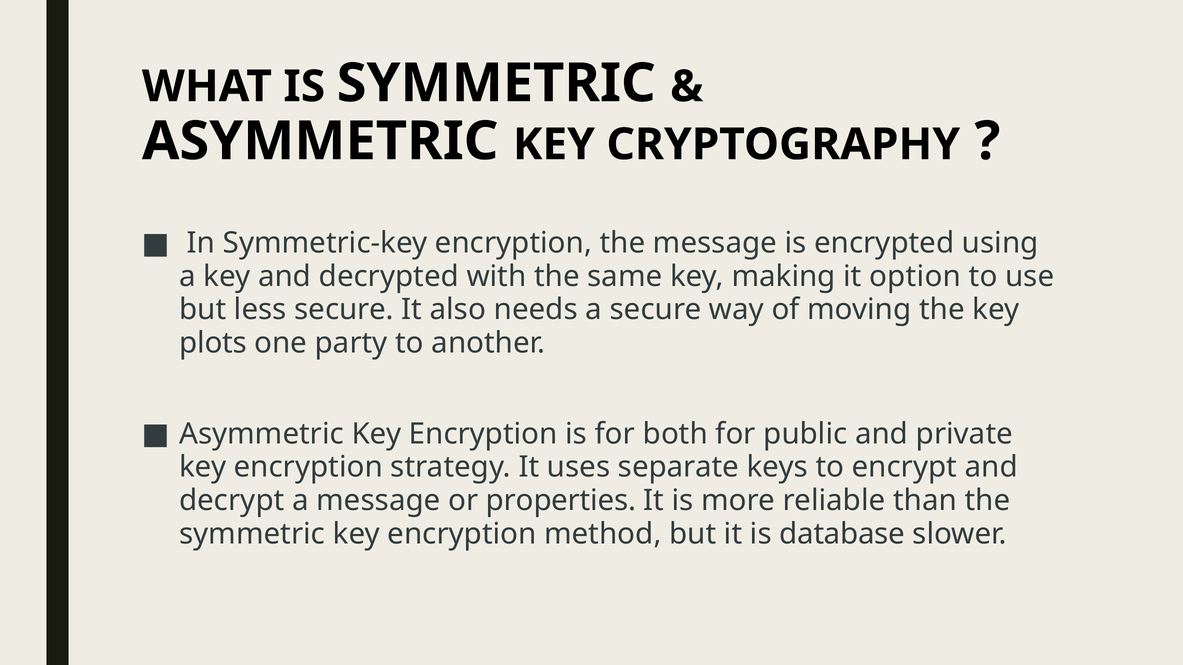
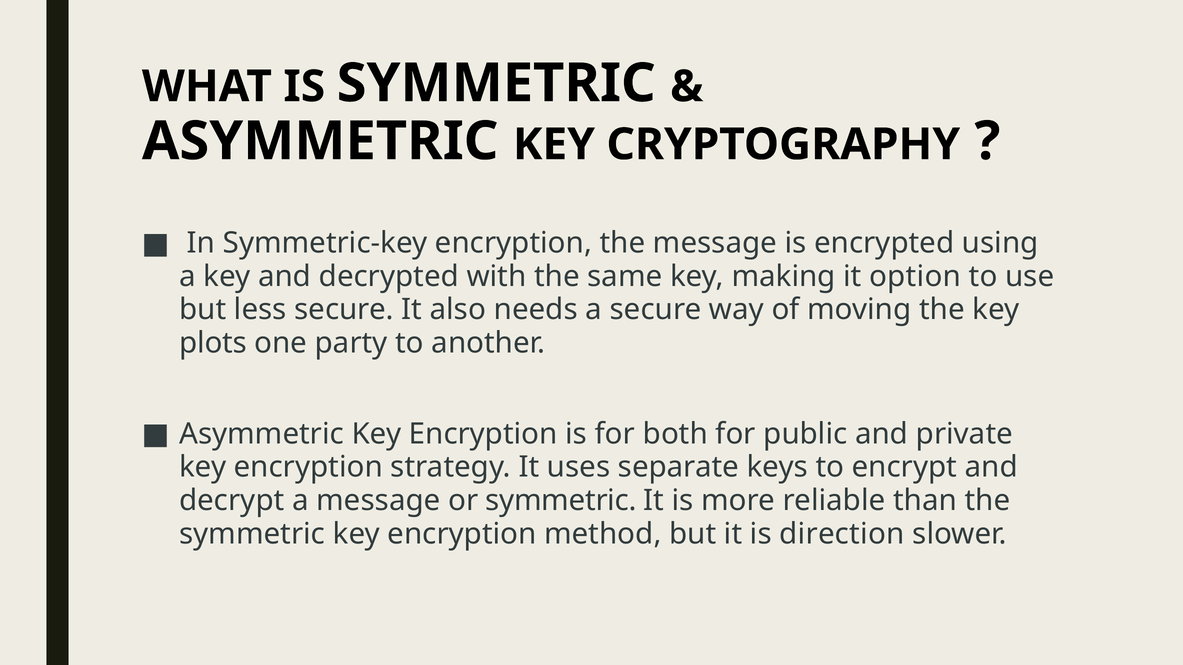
or properties: properties -> symmetric
database: database -> direction
